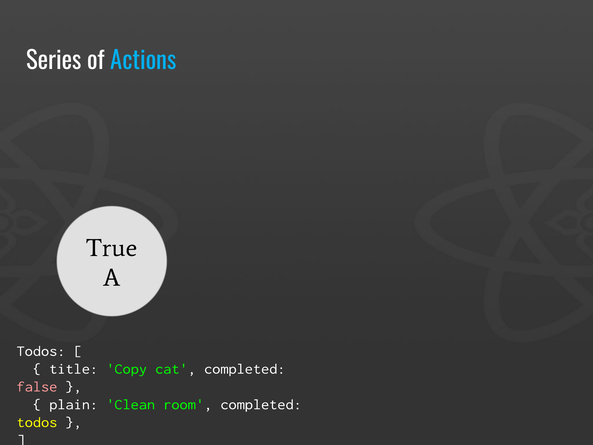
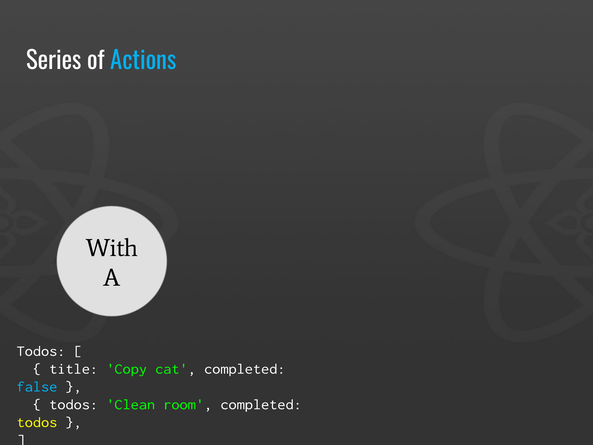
True: True -> With
false colour: pink -> light blue
plain at (74, 404): plain -> todos
